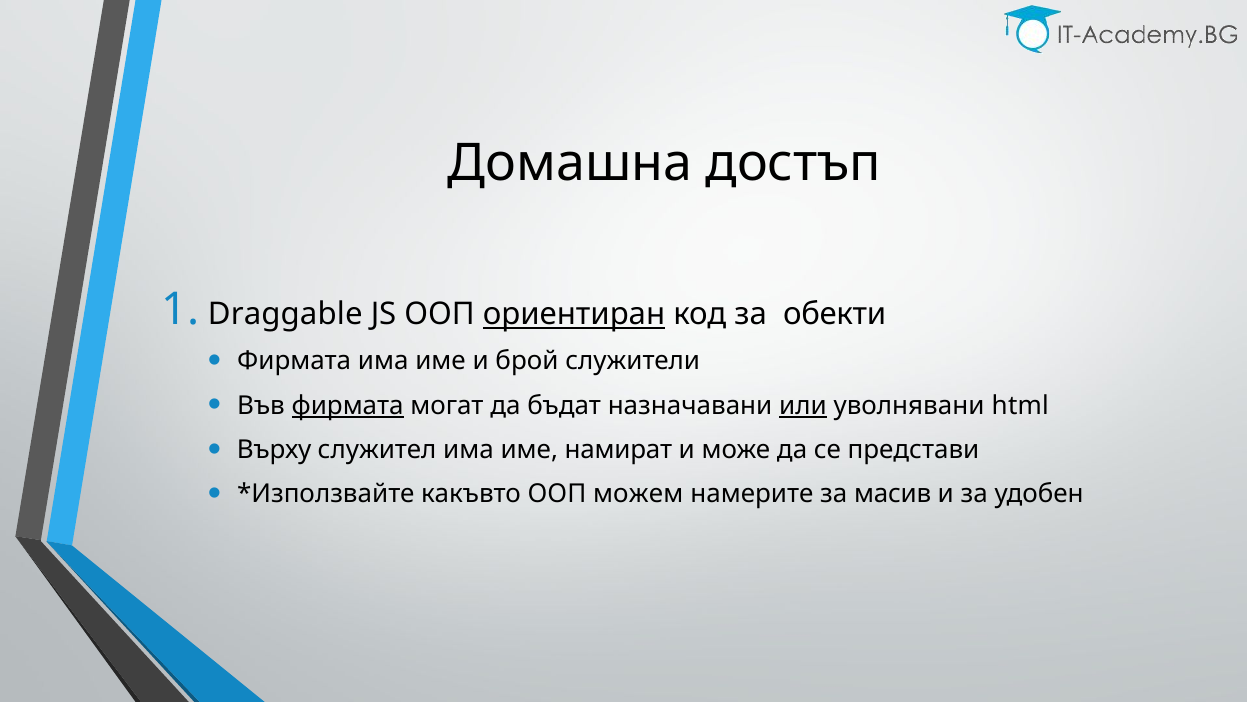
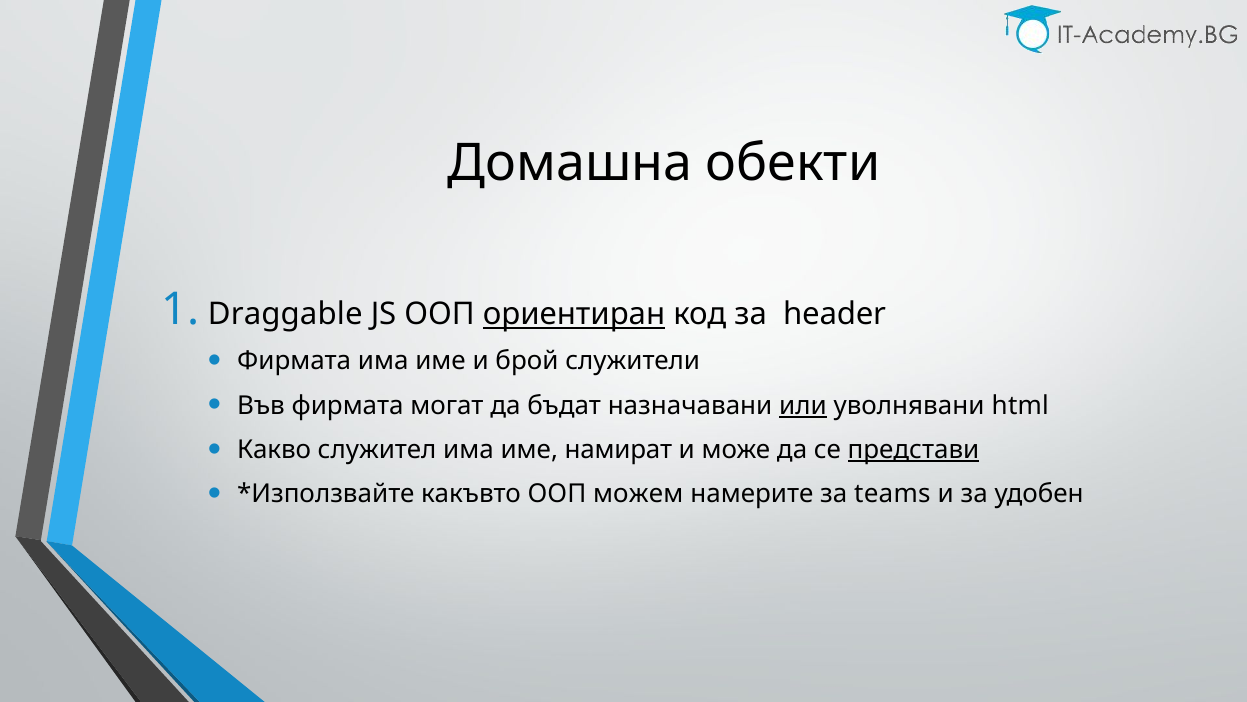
достъп: достъп -> обекти
обекти: обекти -> header
фирмата at (348, 405) underline: present -> none
Върху: Върху -> Какво
представи underline: none -> present
масив: масив -> teams
